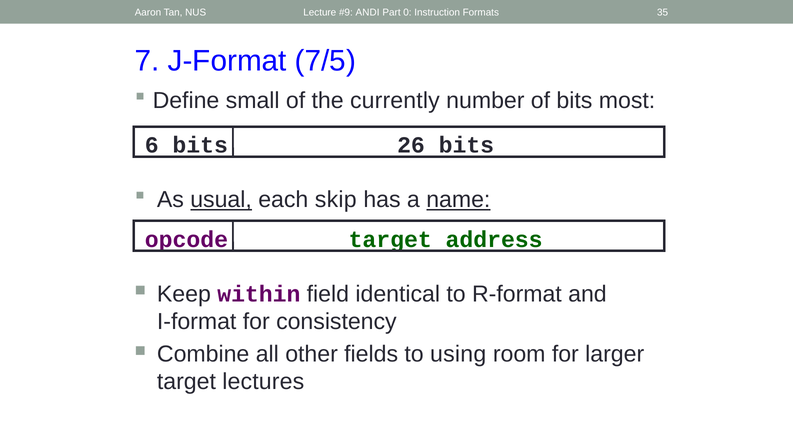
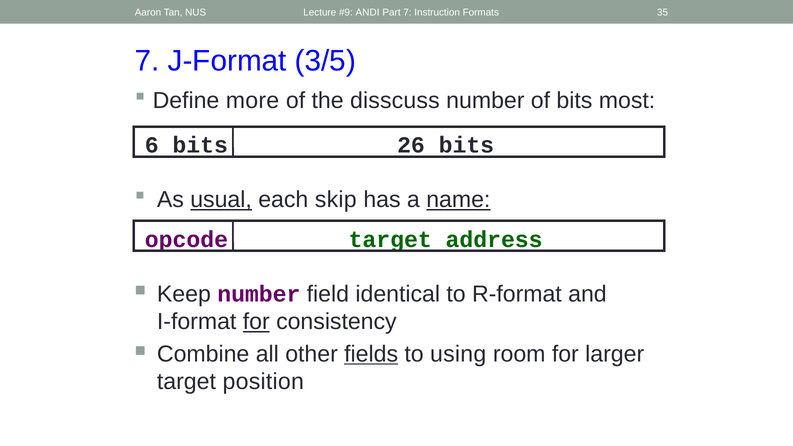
Part 0: 0 -> 7
7/5: 7/5 -> 3/5
small: small -> more
currently: currently -> disscuss
Keep within: within -> number
for at (256, 322) underline: none -> present
fields underline: none -> present
lectures: lectures -> position
